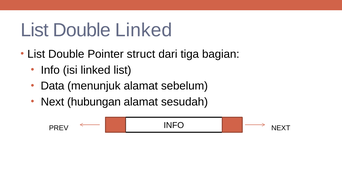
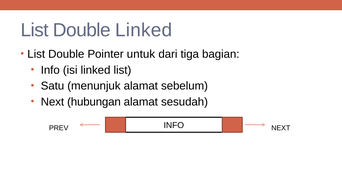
struct: struct -> untuk
Data: Data -> Satu
